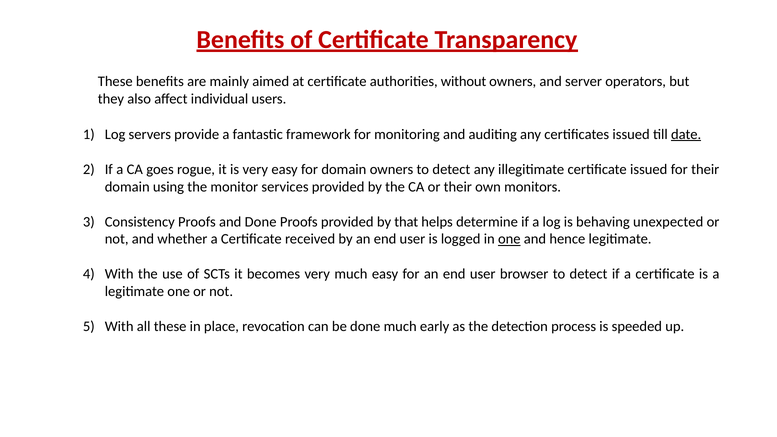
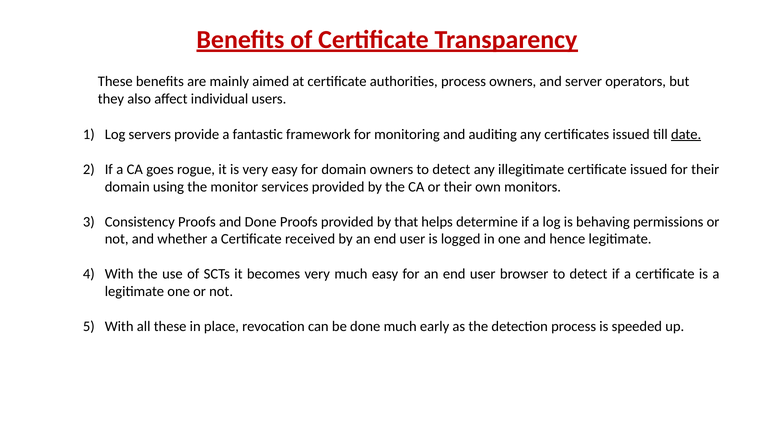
authorities without: without -> process
unexpected: unexpected -> permissions
one at (509, 239) underline: present -> none
